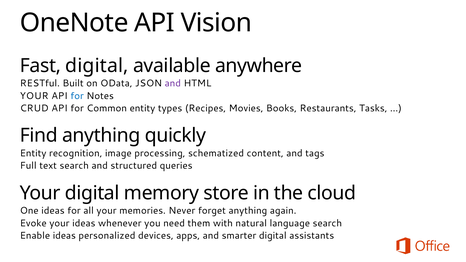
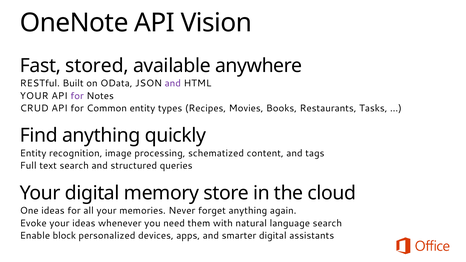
Fast digital: digital -> stored
for at (77, 96) colour: blue -> purple
Enable ideas: ideas -> block
